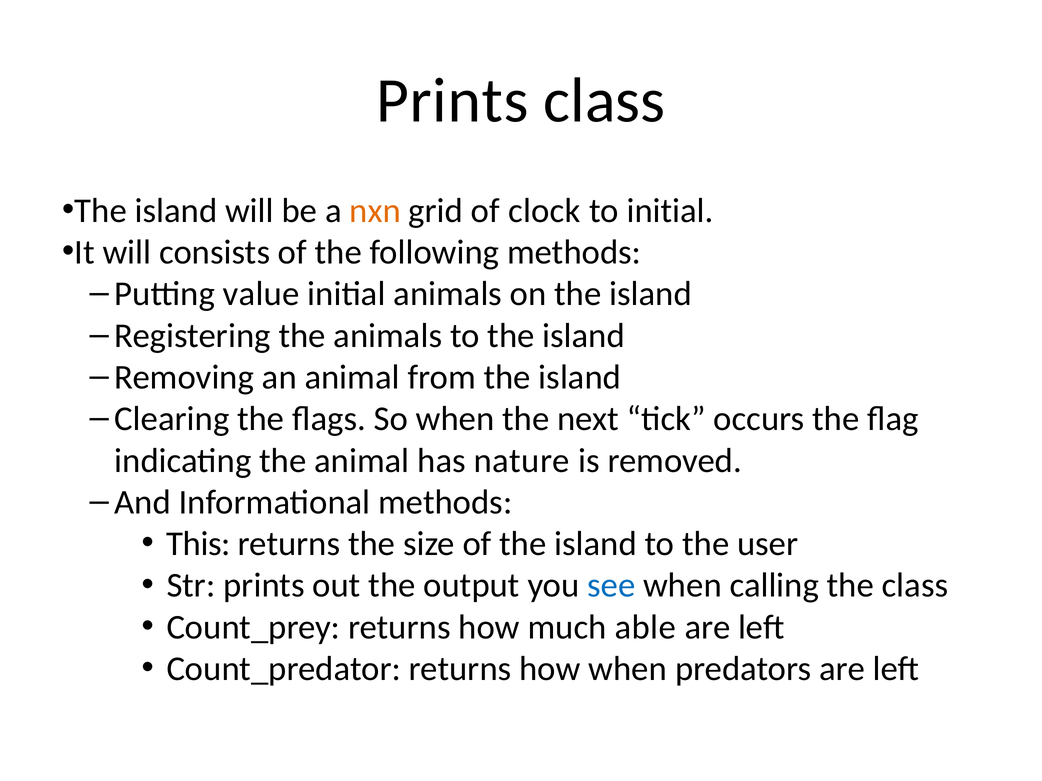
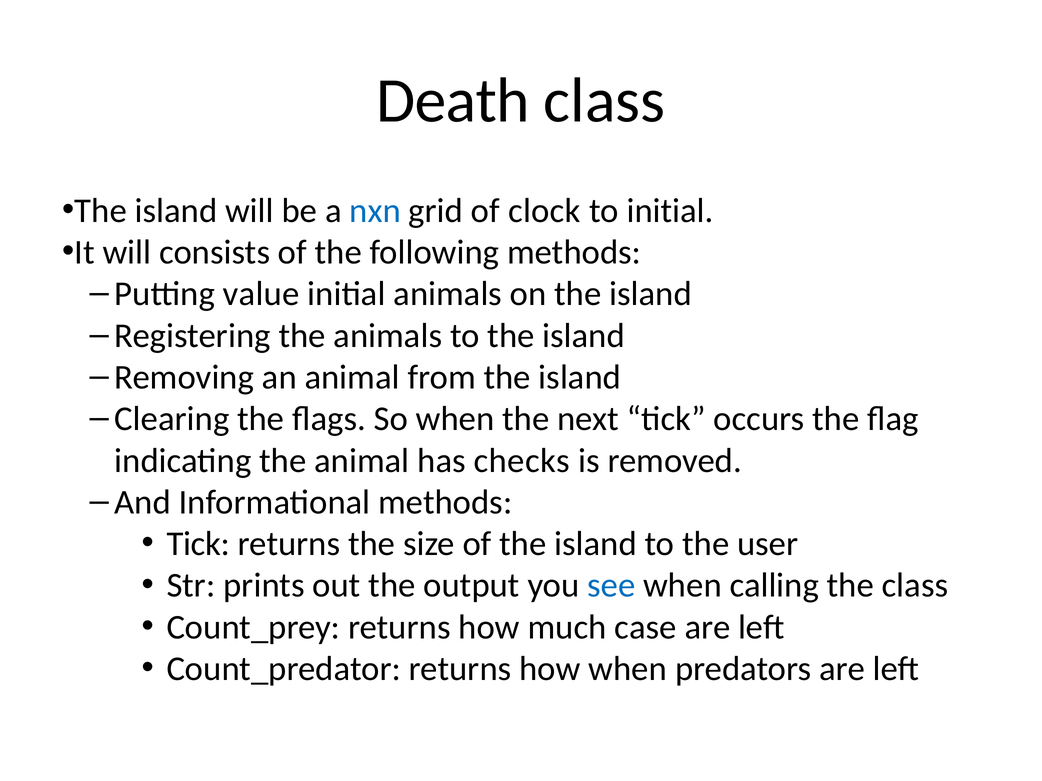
Prints at (452, 101): Prints -> Death
nxn colour: orange -> blue
nature: nature -> checks
This at (198, 544): This -> Tick
able: able -> case
